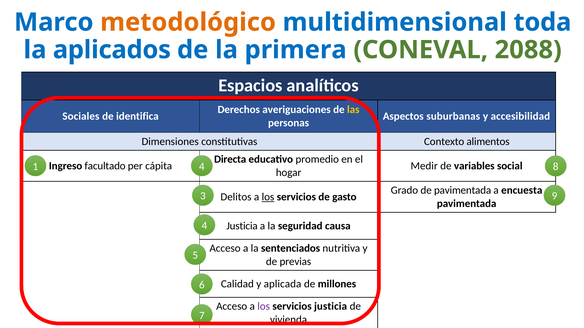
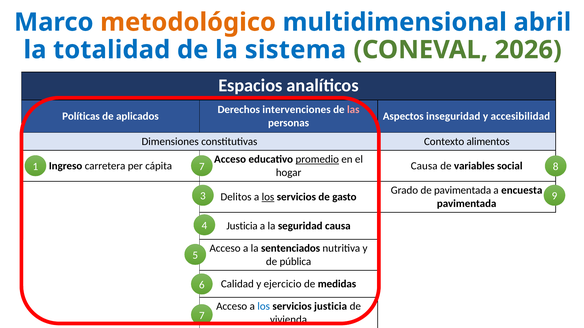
toda: toda -> abril
aplicados: aplicados -> totalidad
primera: primera -> sistema
2088: 2088 -> 2026
averiguaciones: averiguaciones -> intervenciones
las colour: yellow -> pink
Sociales: Sociales -> Políticas
identifica: identifica -> aplicados
suburbanas: suburbanas -> inseguridad
Directa at (230, 159): Directa -> Acceso
promedio underline: none -> present
facultado: facultado -> carretera
Medir at (424, 166): Medir -> Causa
1 4: 4 -> 7
previas: previas -> pública
aplicada: aplicada -> ejercicio
millones: millones -> medidas
los at (264, 307) colour: purple -> blue
